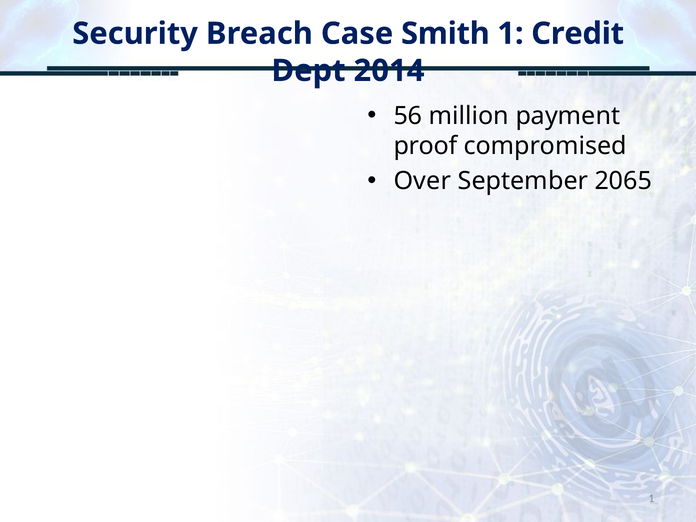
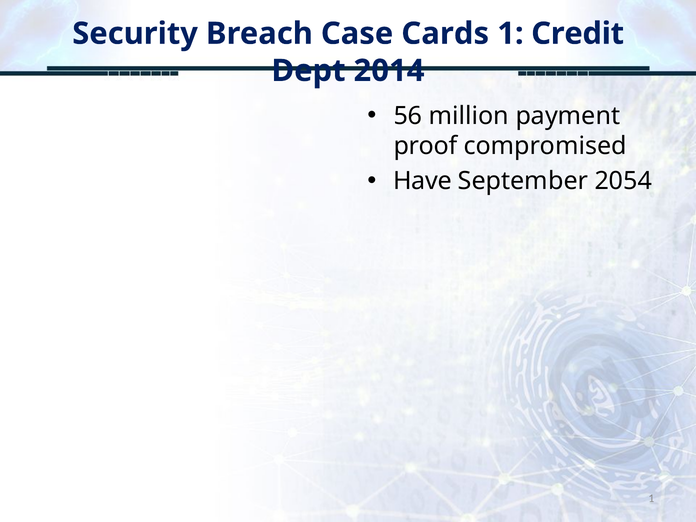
Smith: Smith -> Cards
Over: Over -> Have
2065: 2065 -> 2054
